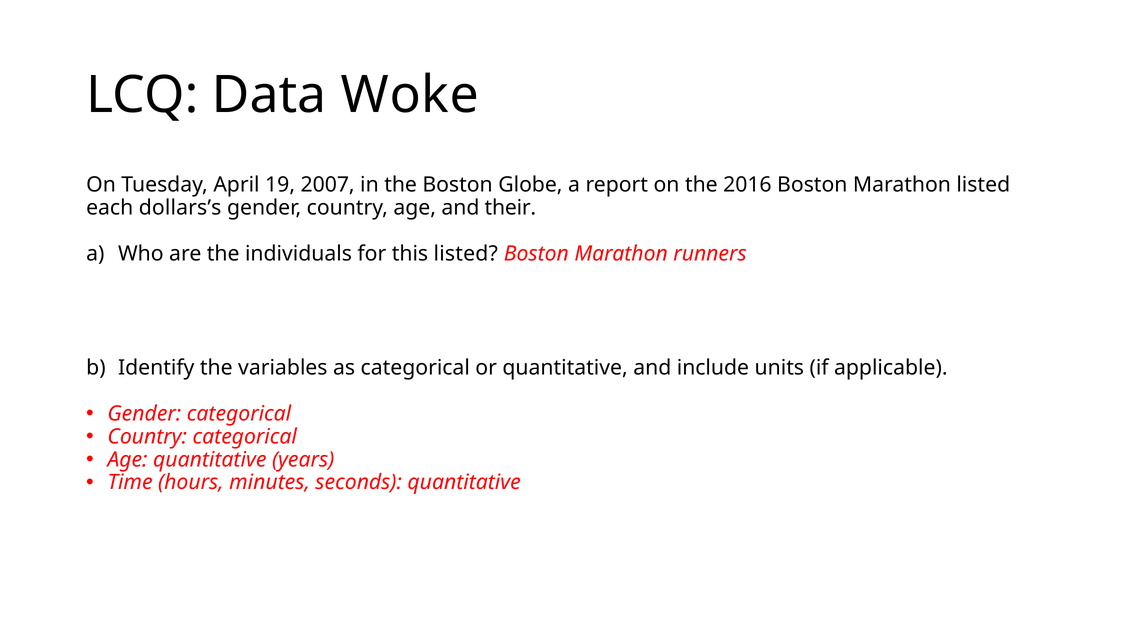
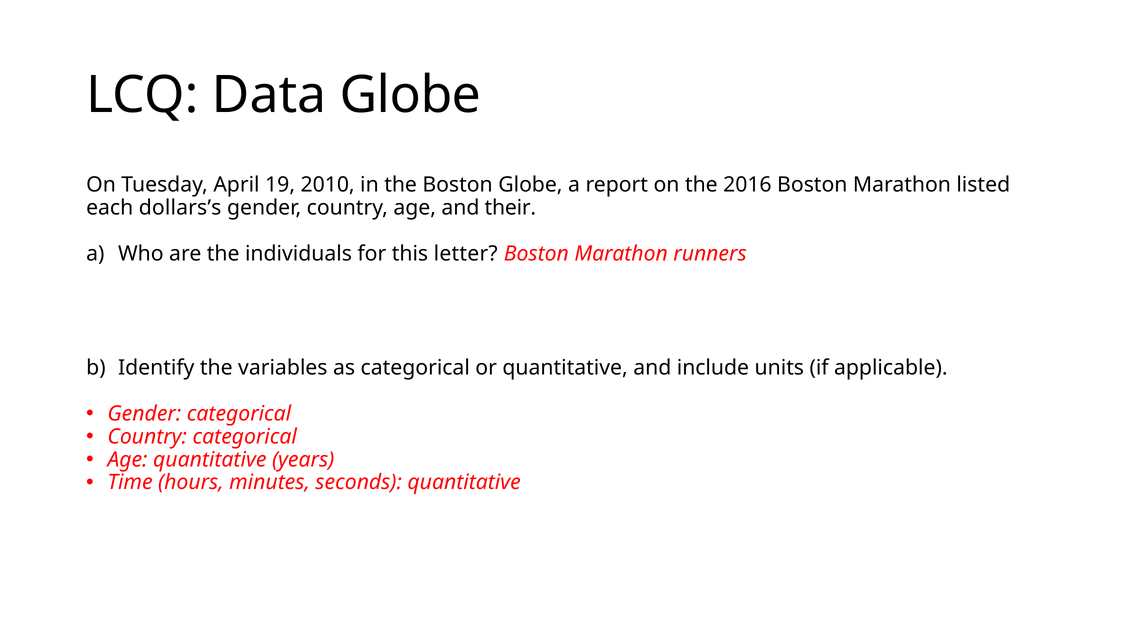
Data Woke: Woke -> Globe
2007: 2007 -> 2010
this listed: listed -> letter
